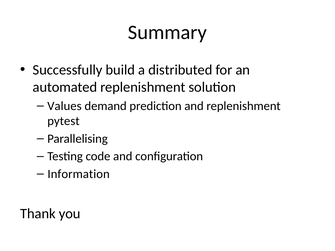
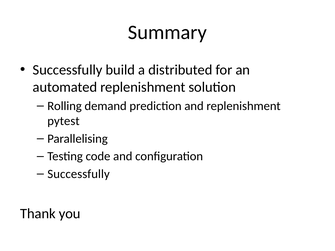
Values: Values -> Rolling
Information at (79, 174): Information -> Successfully
